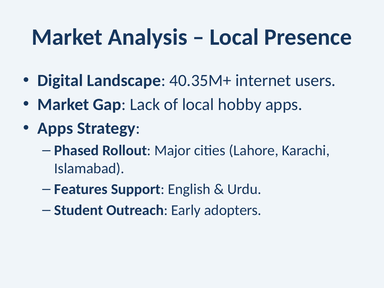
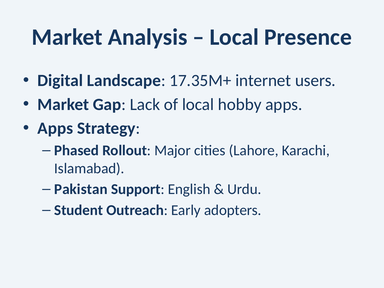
40.35M+: 40.35M+ -> 17.35M+
Features: Features -> Pakistan
